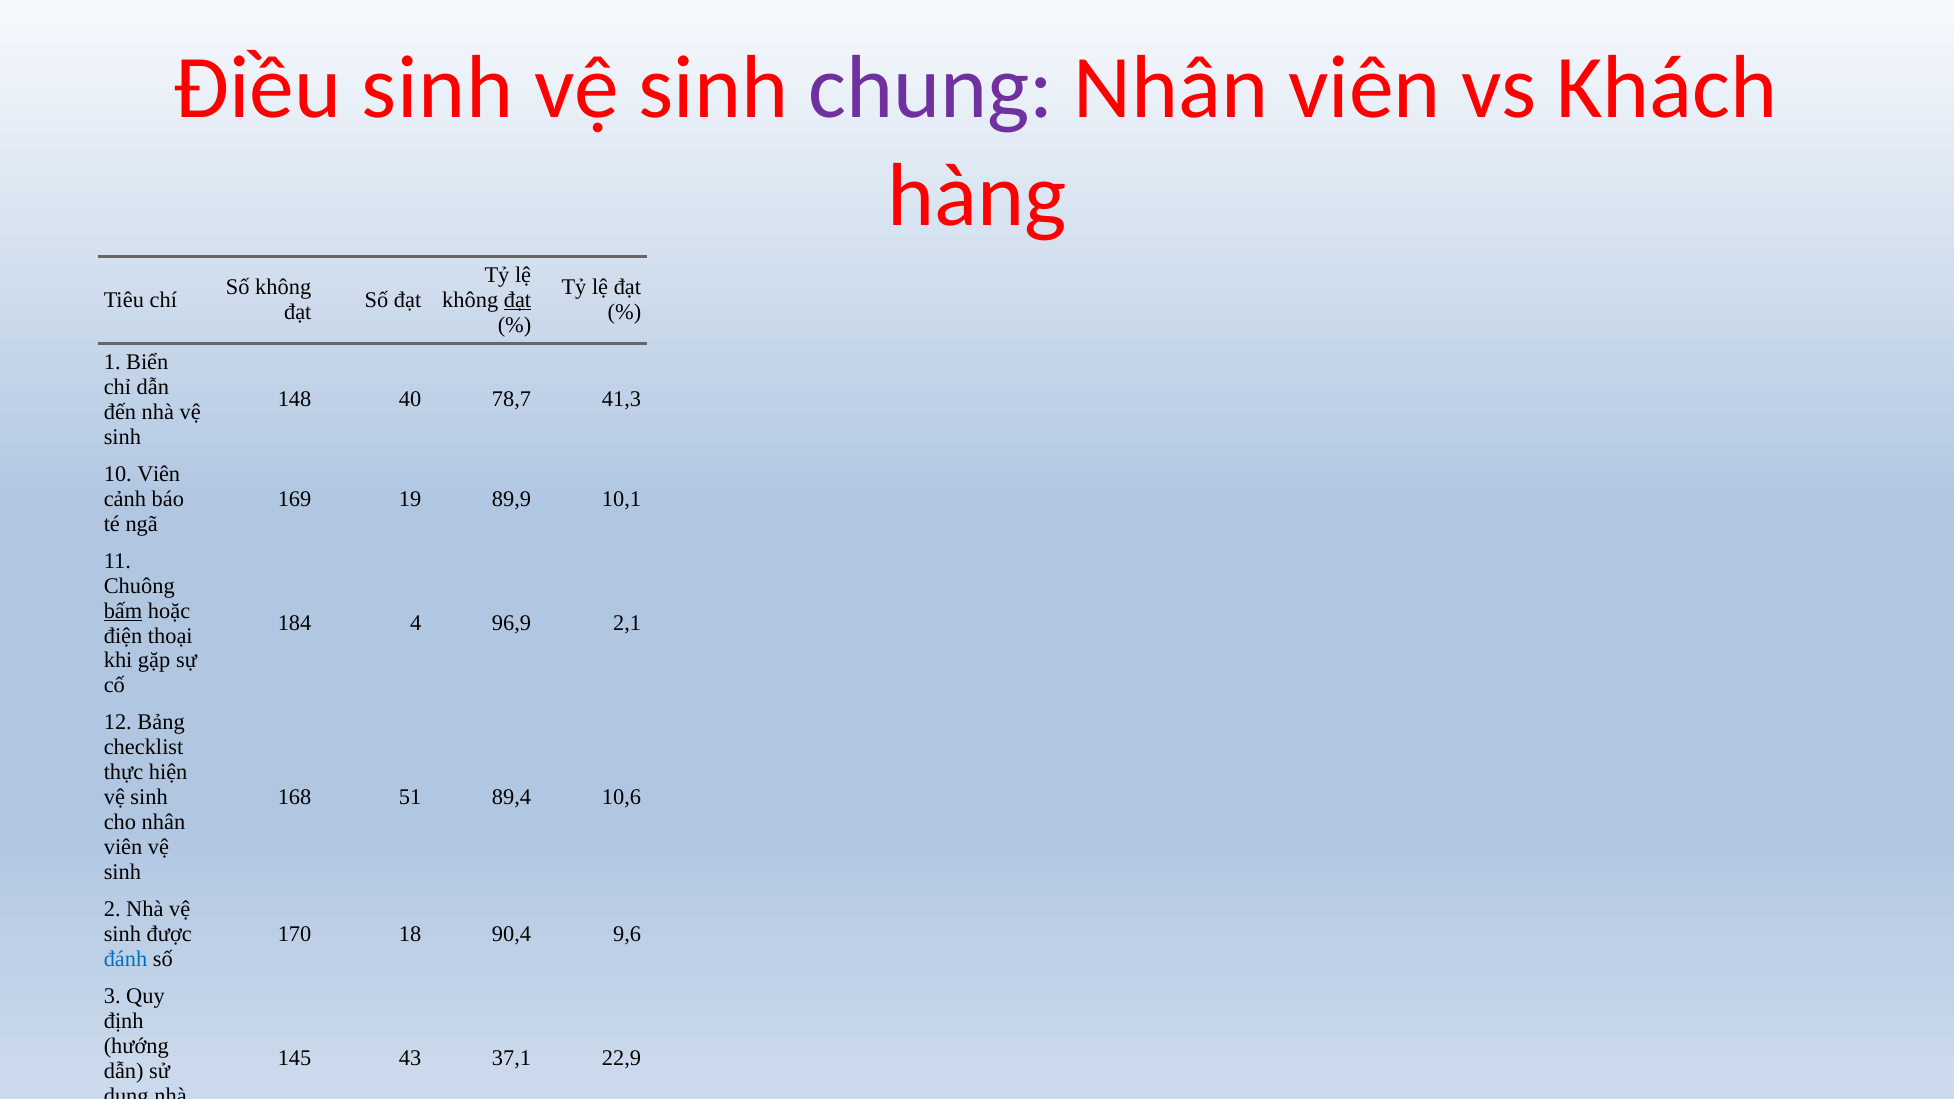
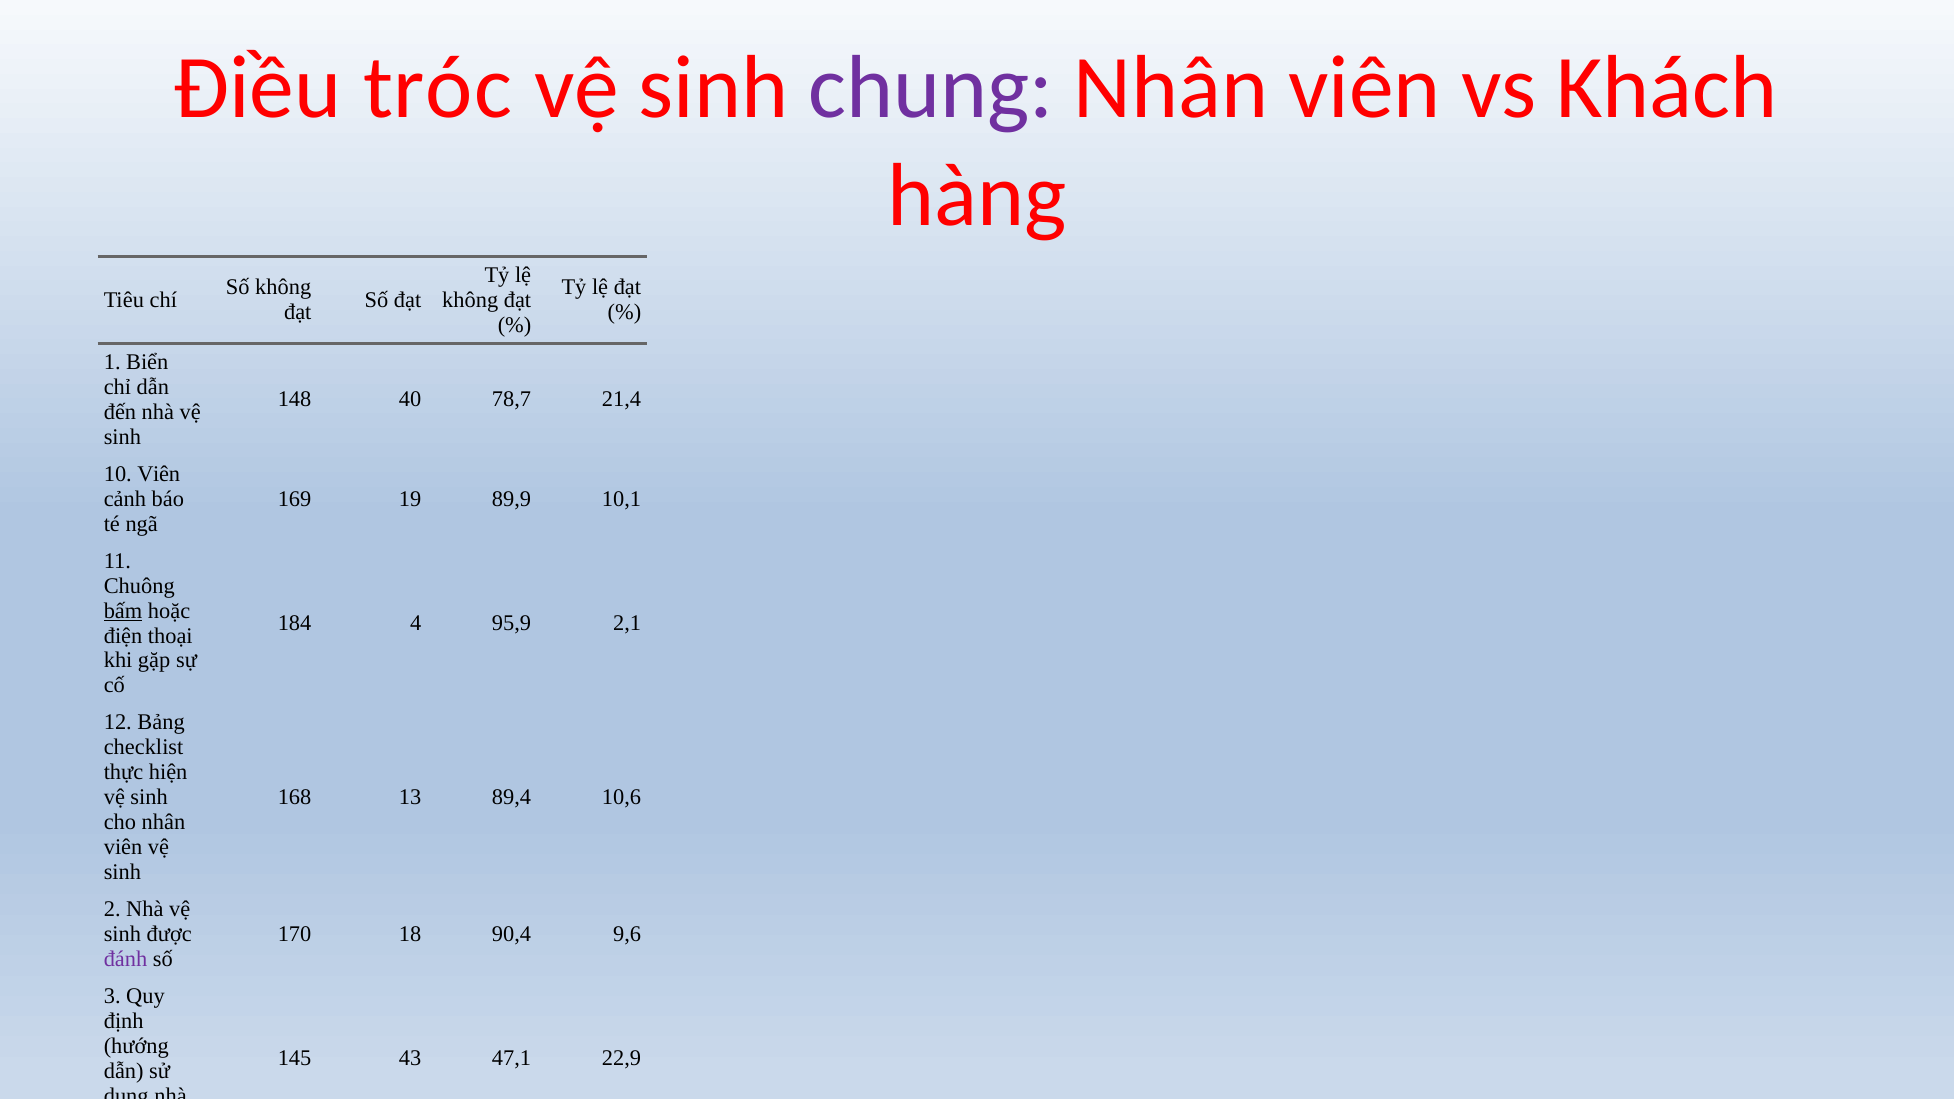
Điều sinh: sinh -> tróc
đạt at (517, 300) underline: present -> none
41,3: 41,3 -> 21,4
96,9: 96,9 -> 95,9
51: 51 -> 13
đánh colour: blue -> purple
37,1: 37,1 -> 47,1
